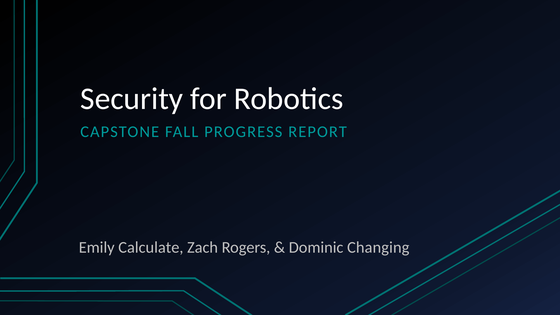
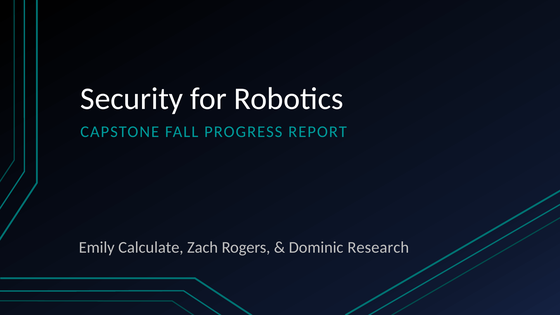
Changing: Changing -> Research
